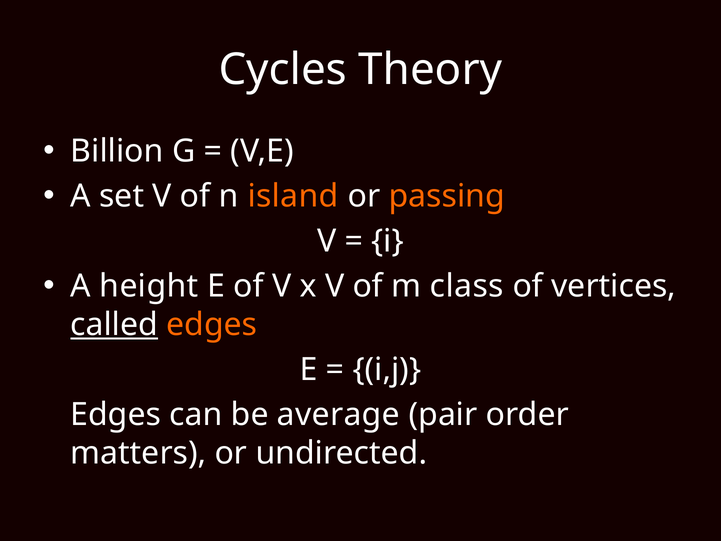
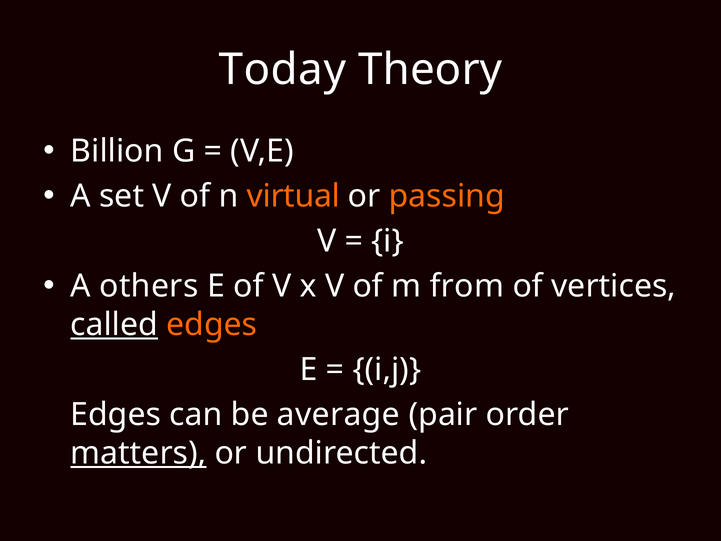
Cycles: Cycles -> Today
island: island -> virtual
height: height -> others
class: class -> from
matters underline: none -> present
